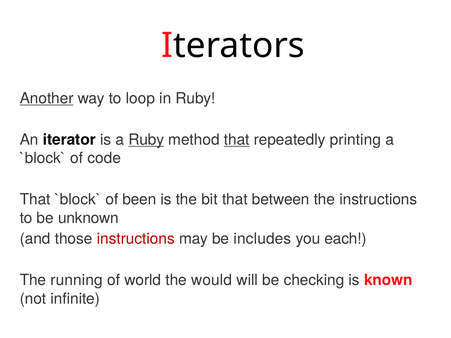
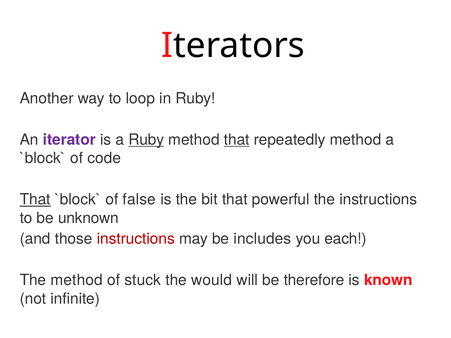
Another underline: present -> none
iterator colour: black -> purple
repeatedly printing: printing -> method
That at (35, 200) underline: none -> present
been: been -> false
between: between -> powerful
The running: running -> method
world: world -> stuck
checking: checking -> therefore
